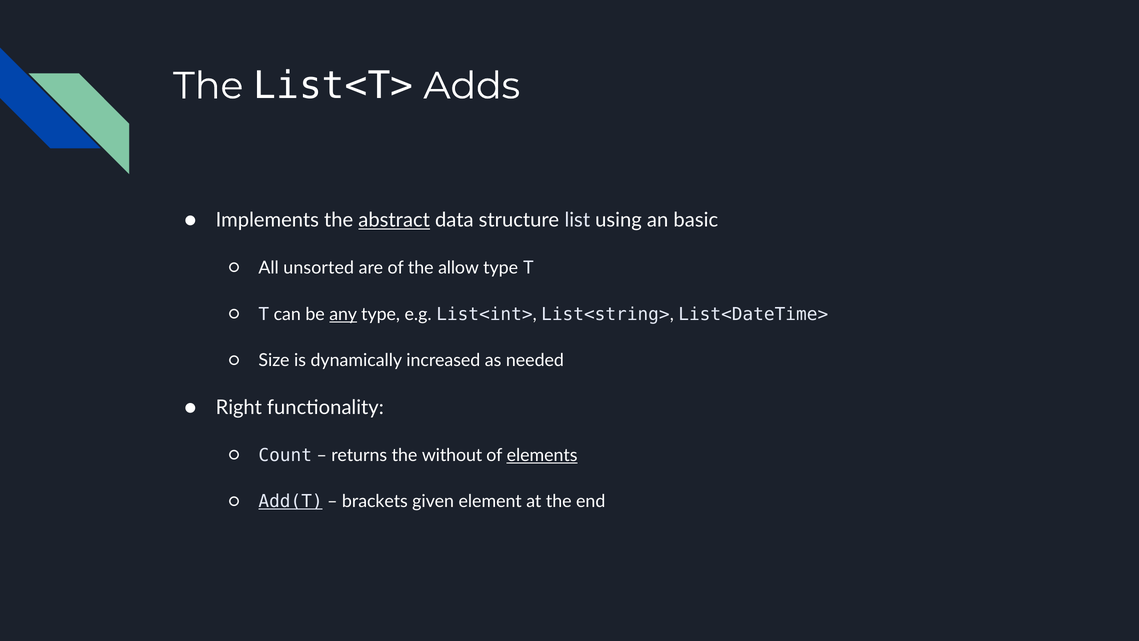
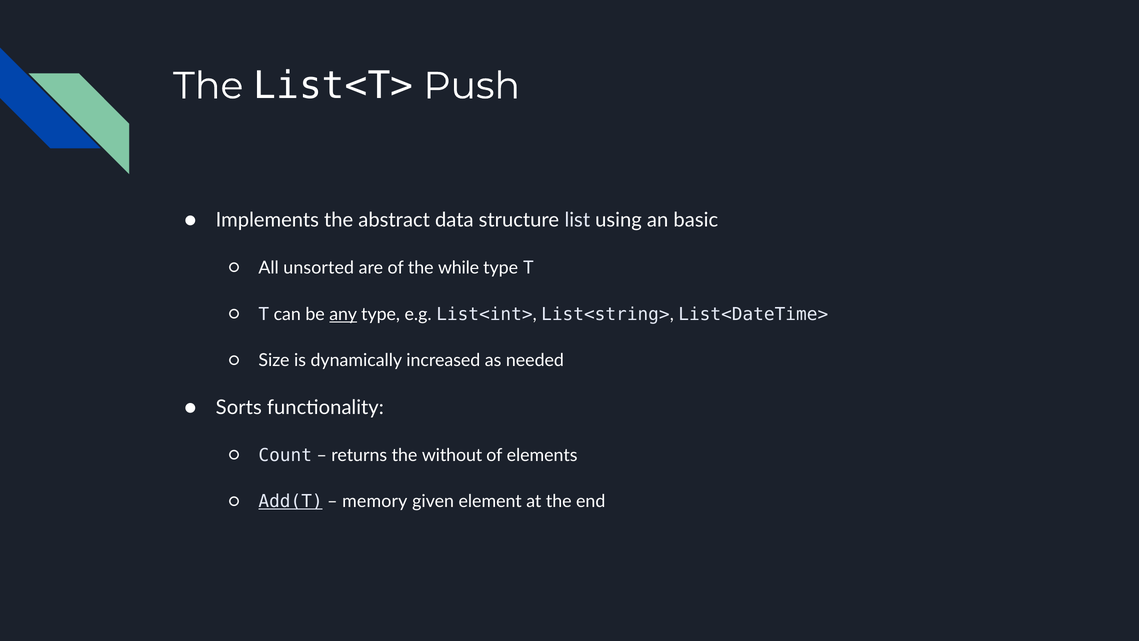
Adds: Adds -> Push
abstract underline: present -> none
allow: allow -> while
Right: Right -> Sorts
elements underline: present -> none
brackets: brackets -> memory
